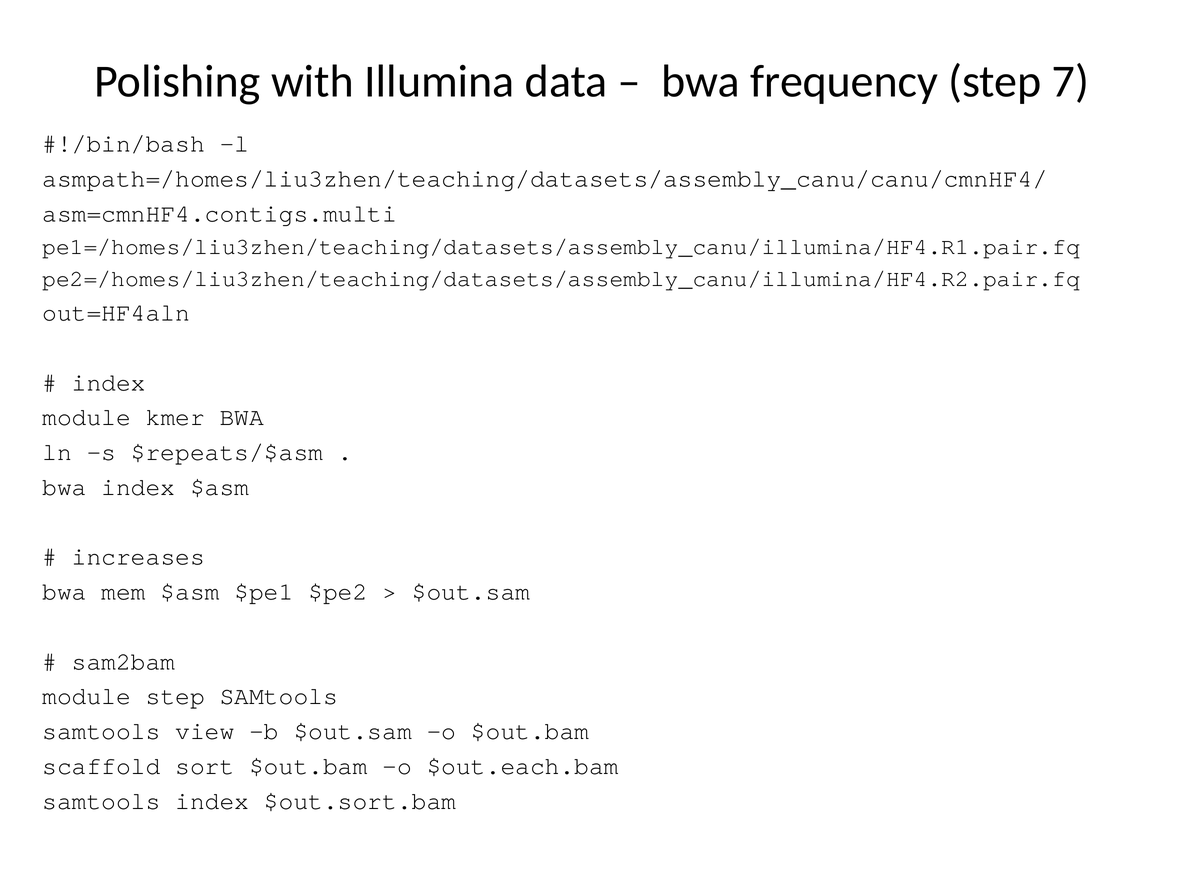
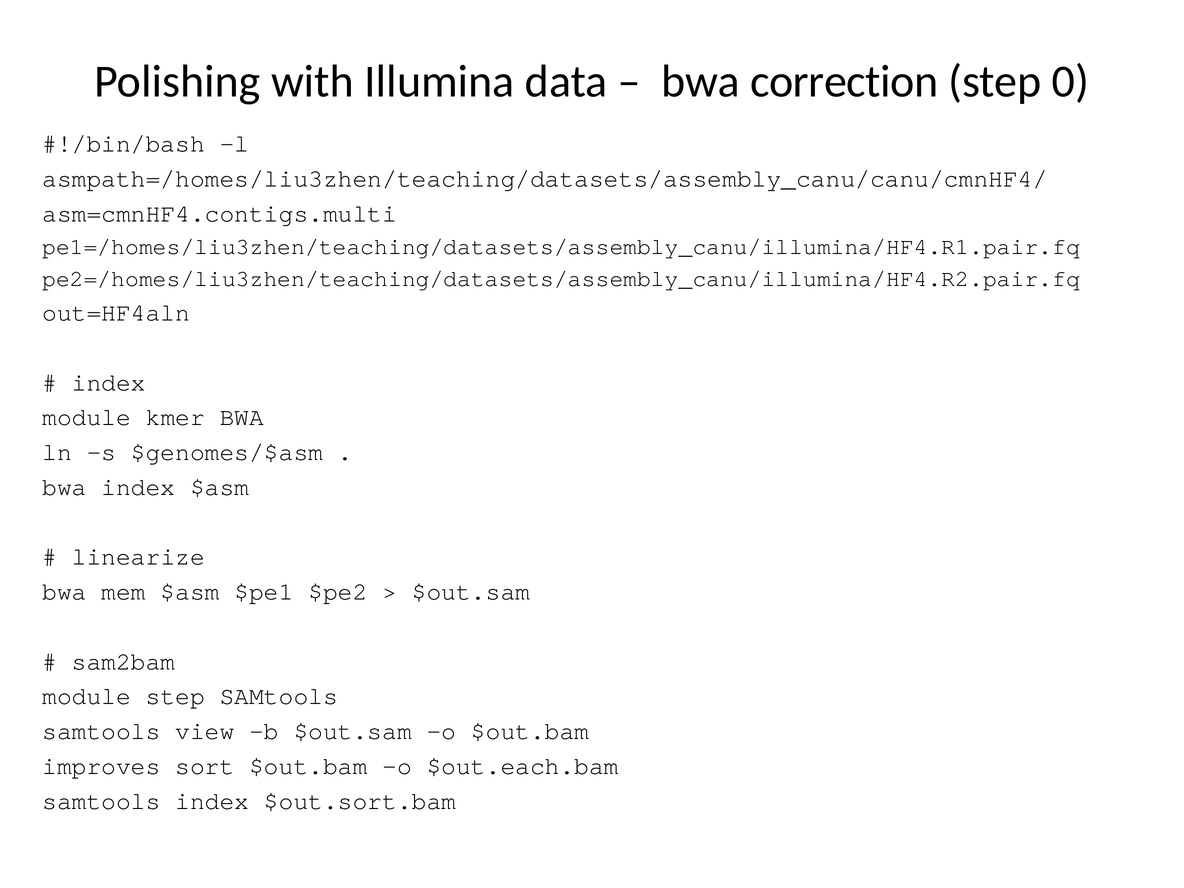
frequency: frequency -> correction
7: 7 -> 0
$repeats/$asm: $repeats/$asm -> $genomes/$asm
increases: increases -> linearize
scaffold: scaffold -> improves
